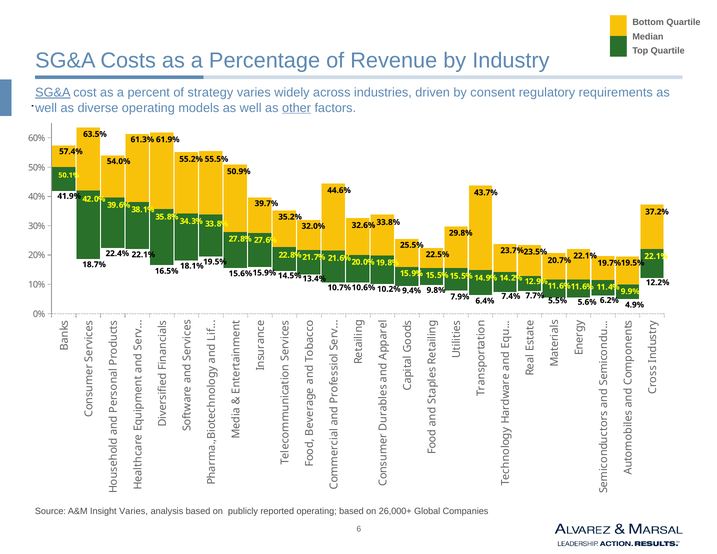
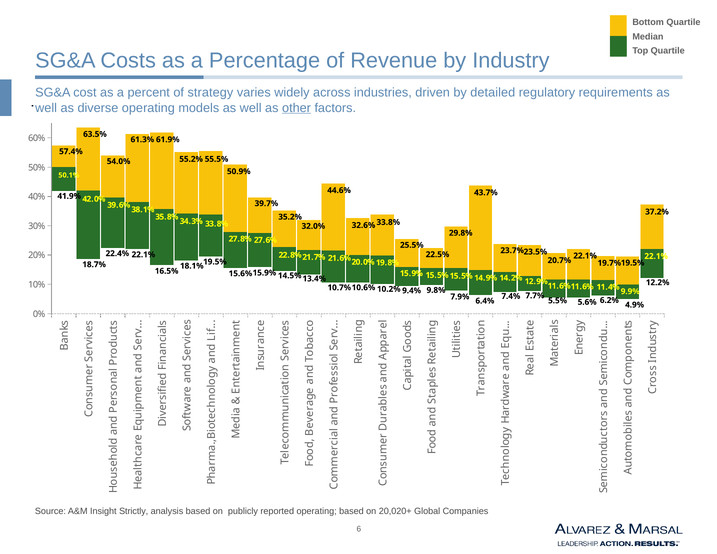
SG&A at (53, 93) underline: present -> none
consent: consent -> detailed
Insight Varies: Varies -> Strictly
26,000+: 26,000+ -> 20,020+
